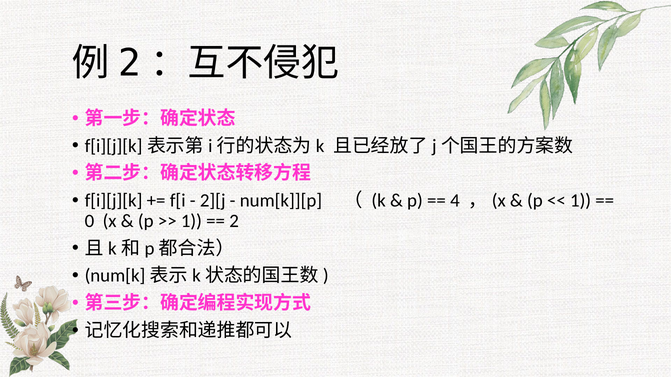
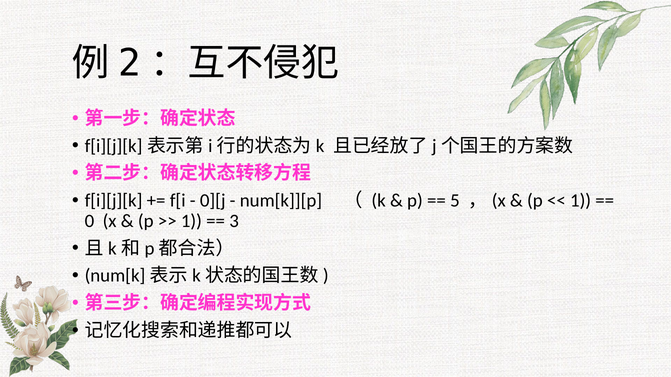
2][j: 2][j -> 0][j
4: 4 -> 5
2 at (234, 221): 2 -> 3
